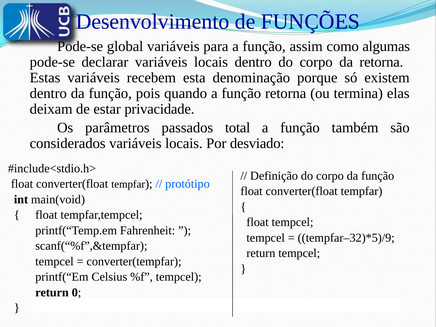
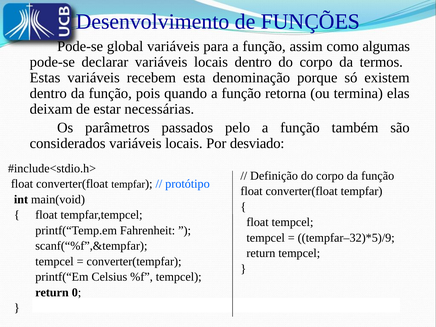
da retorna: retorna -> termos
privacidade: privacidade -> necessárias
total: total -> pelo
